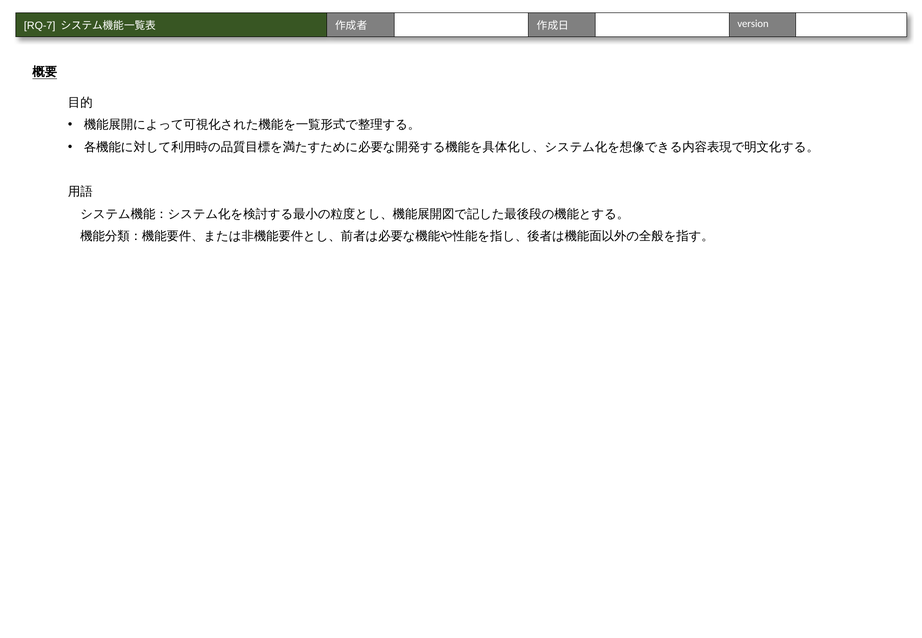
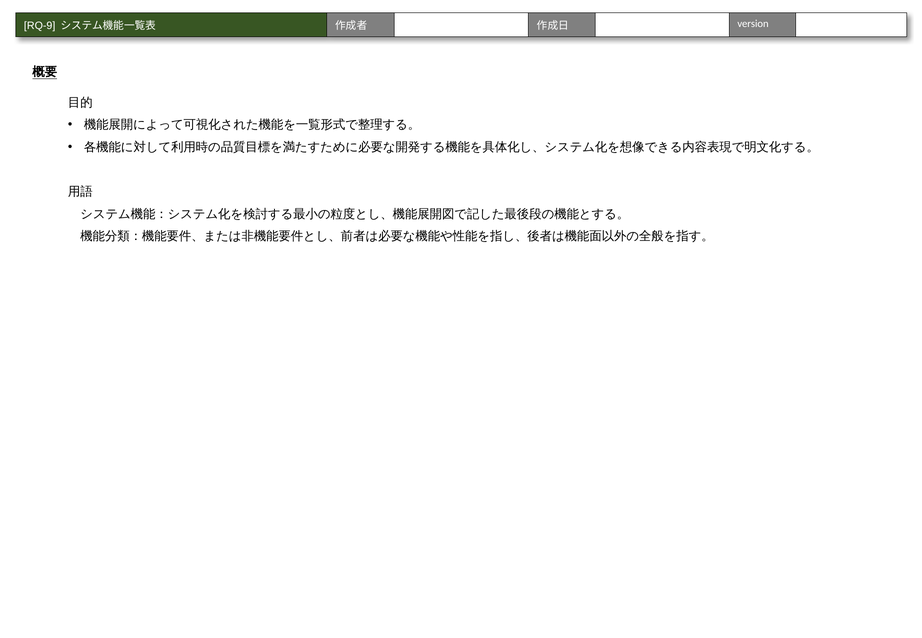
RQ-7: RQ-7 -> RQ-9
